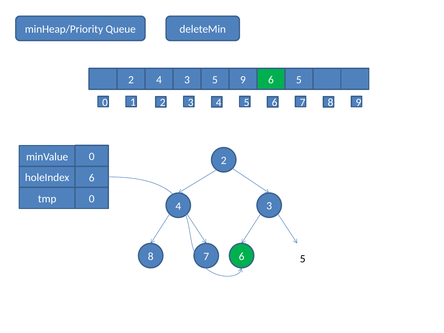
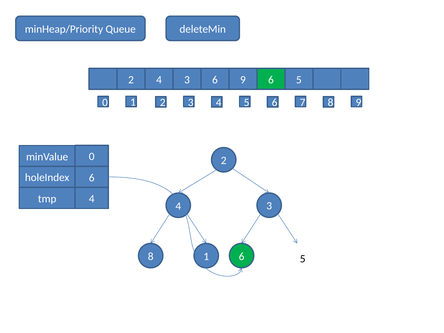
4 3 5: 5 -> 6
tmp 0: 0 -> 4
8 7: 7 -> 1
